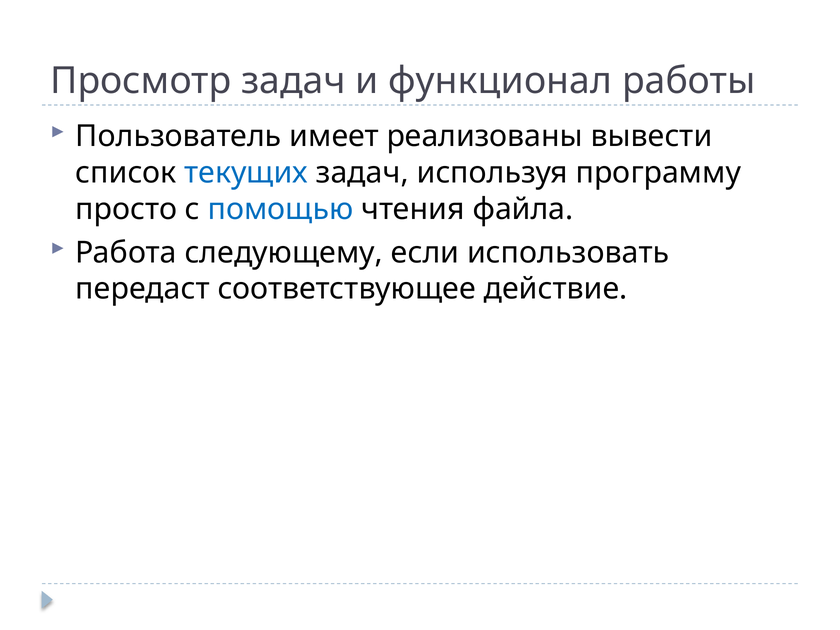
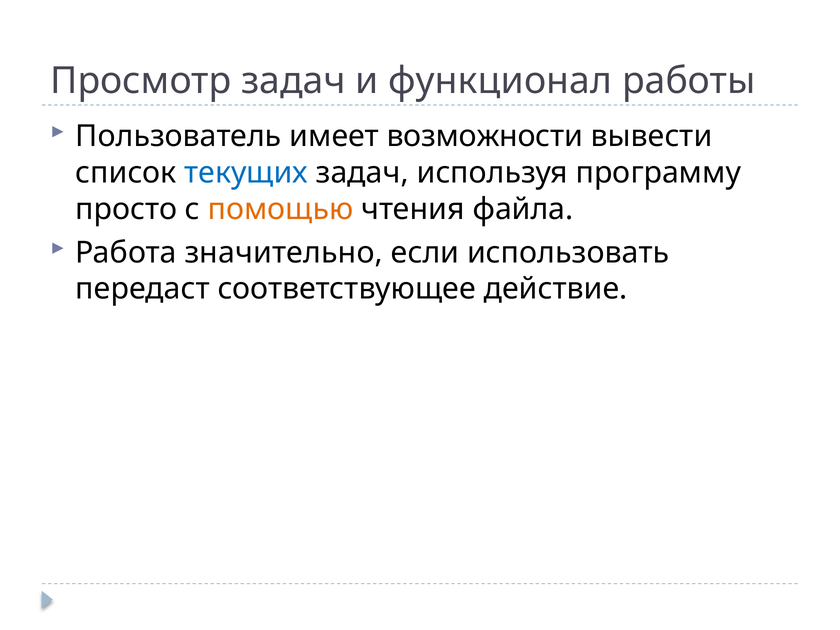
реализованы: реализованы -> возможности
помощью colour: blue -> orange
следующему: следующему -> значительно
